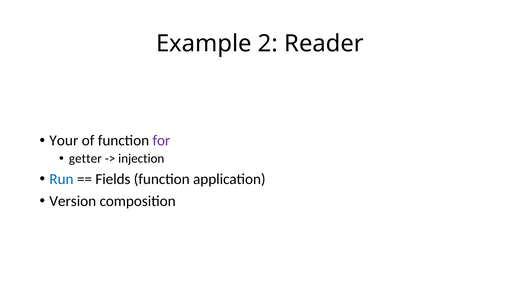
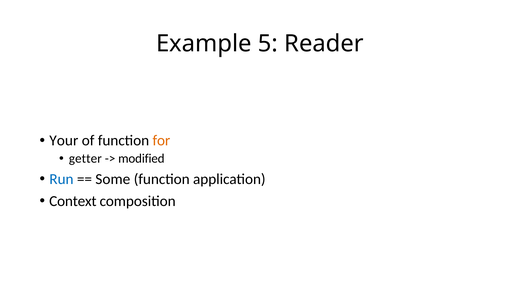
2: 2 -> 5
for colour: purple -> orange
injection: injection -> modified
Fields: Fields -> Some
Version: Version -> Context
